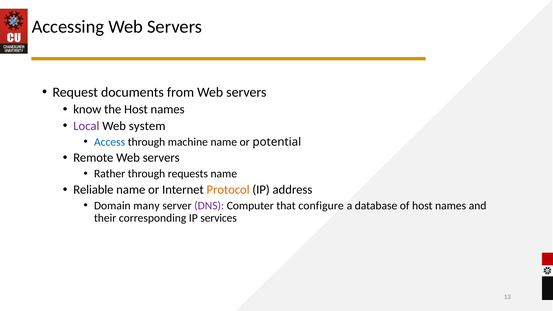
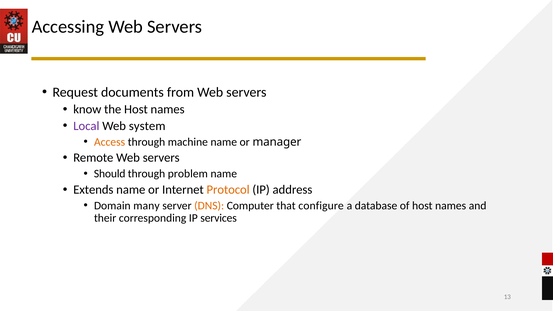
Access colour: blue -> orange
potential: potential -> manager
Rather: Rather -> Should
requests: requests -> problem
Reliable: Reliable -> Extends
DNS colour: purple -> orange
